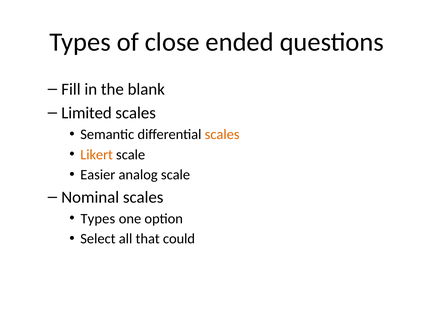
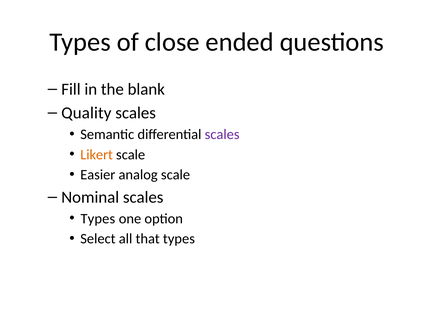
Limited: Limited -> Quality
scales at (222, 135) colour: orange -> purple
that could: could -> types
